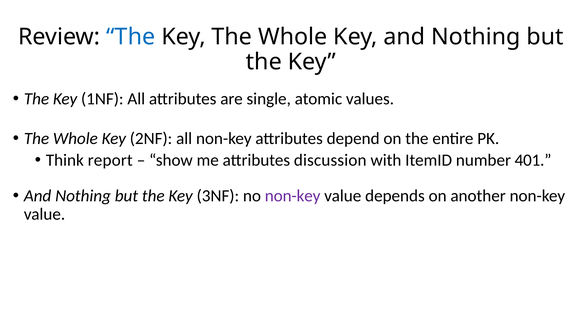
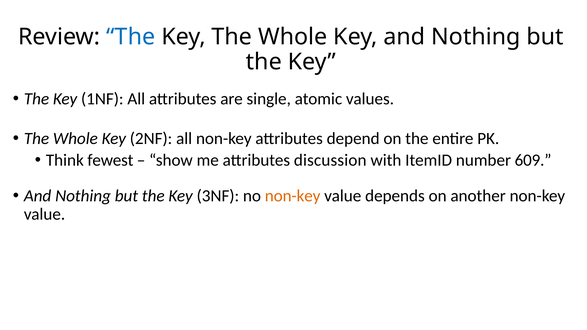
report: report -> fewest
401: 401 -> 609
non-key at (293, 196) colour: purple -> orange
